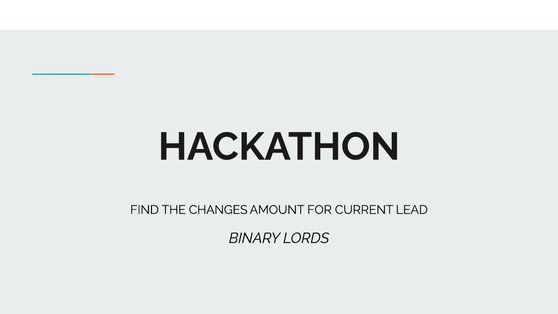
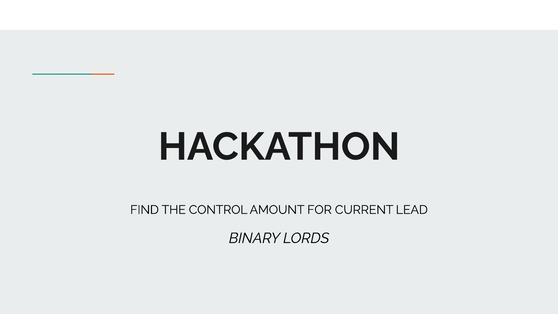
CHANGES: CHANGES -> CONTROL
